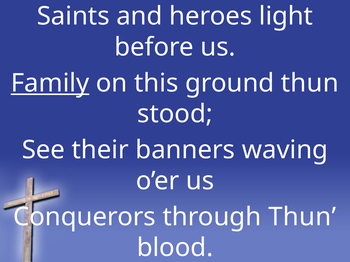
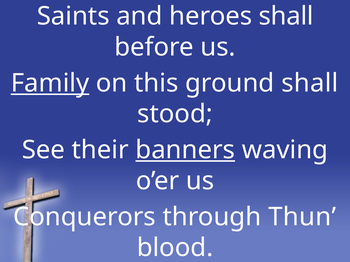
heroes light: light -> shall
ground thun: thun -> shall
banners underline: none -> present
